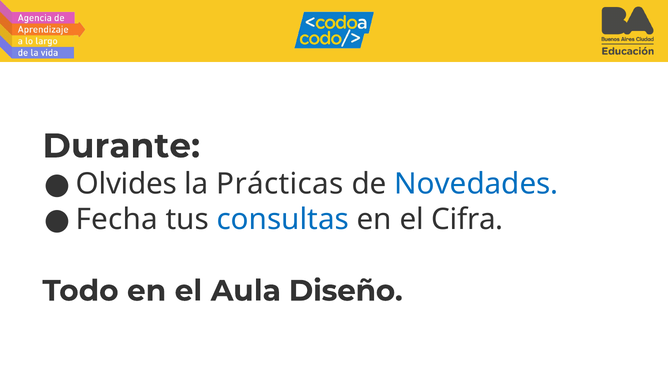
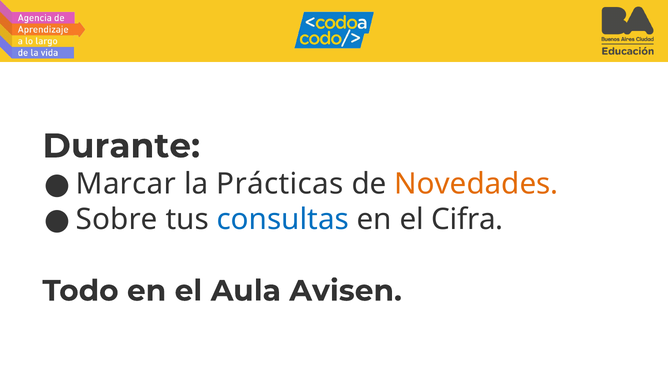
Olvides: Olvides -> Marcar
Novedades colour: blue -> orange
Fecha: Fecha -> Sobre
Diseño: Diseño -> Avisen
